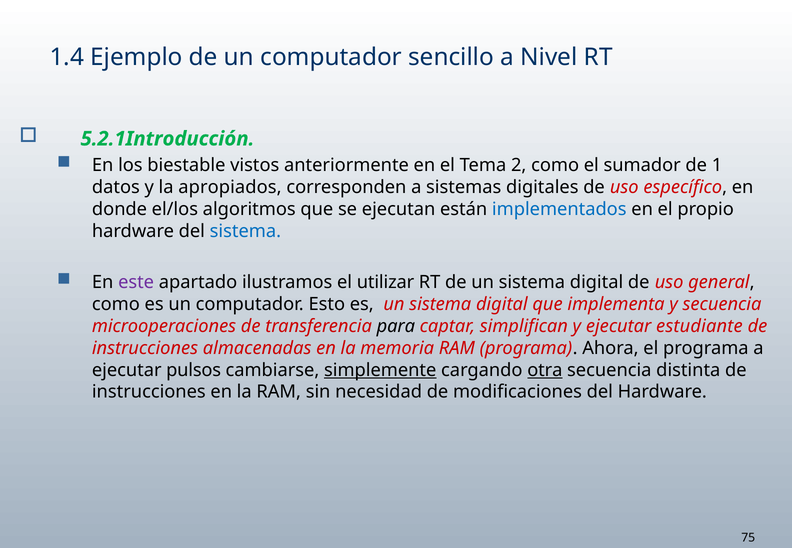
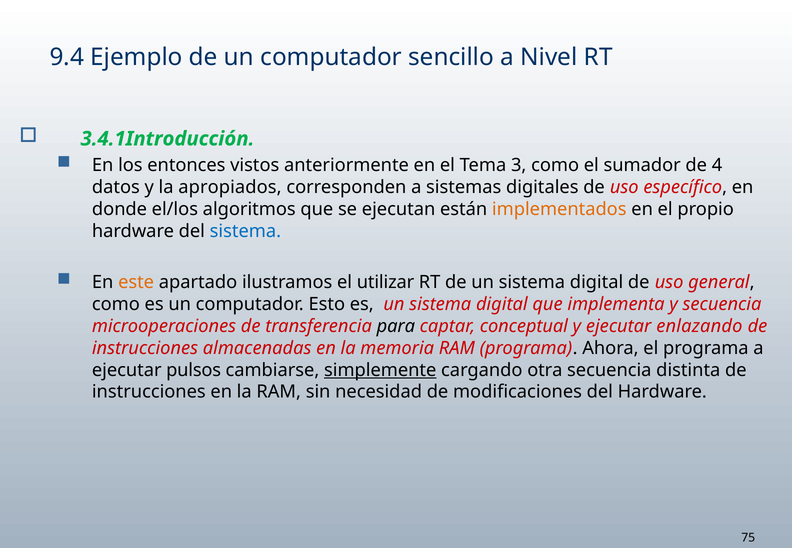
1.4: 1.4 -> 9.4
5.2.1Introducción: 5.2.1Introducción -> 3.4.1Introducción
biestable: biestable -> entonces
2: 2 -> 3
1: 1 -> 4
implementados colour: blue -> orange
este colour: purple -> orange
simplifican: simplifican -> conceptual
estudiante: estudiante -> enlazando
otra underline: present -> none
